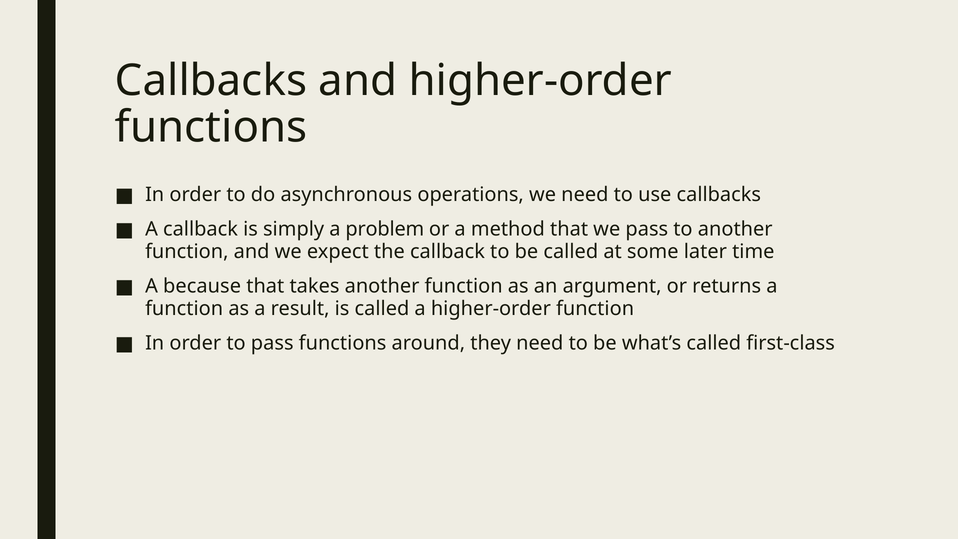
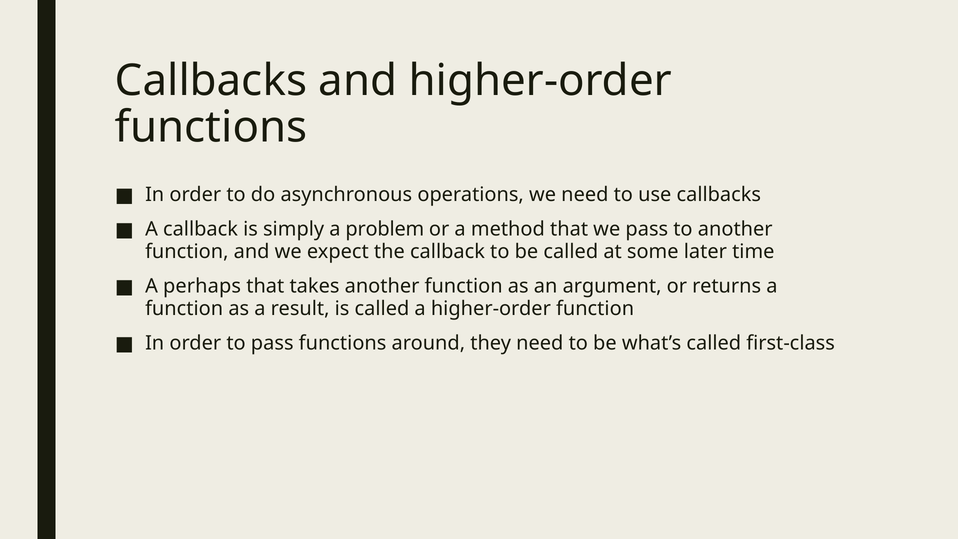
because: because -> perhaps
